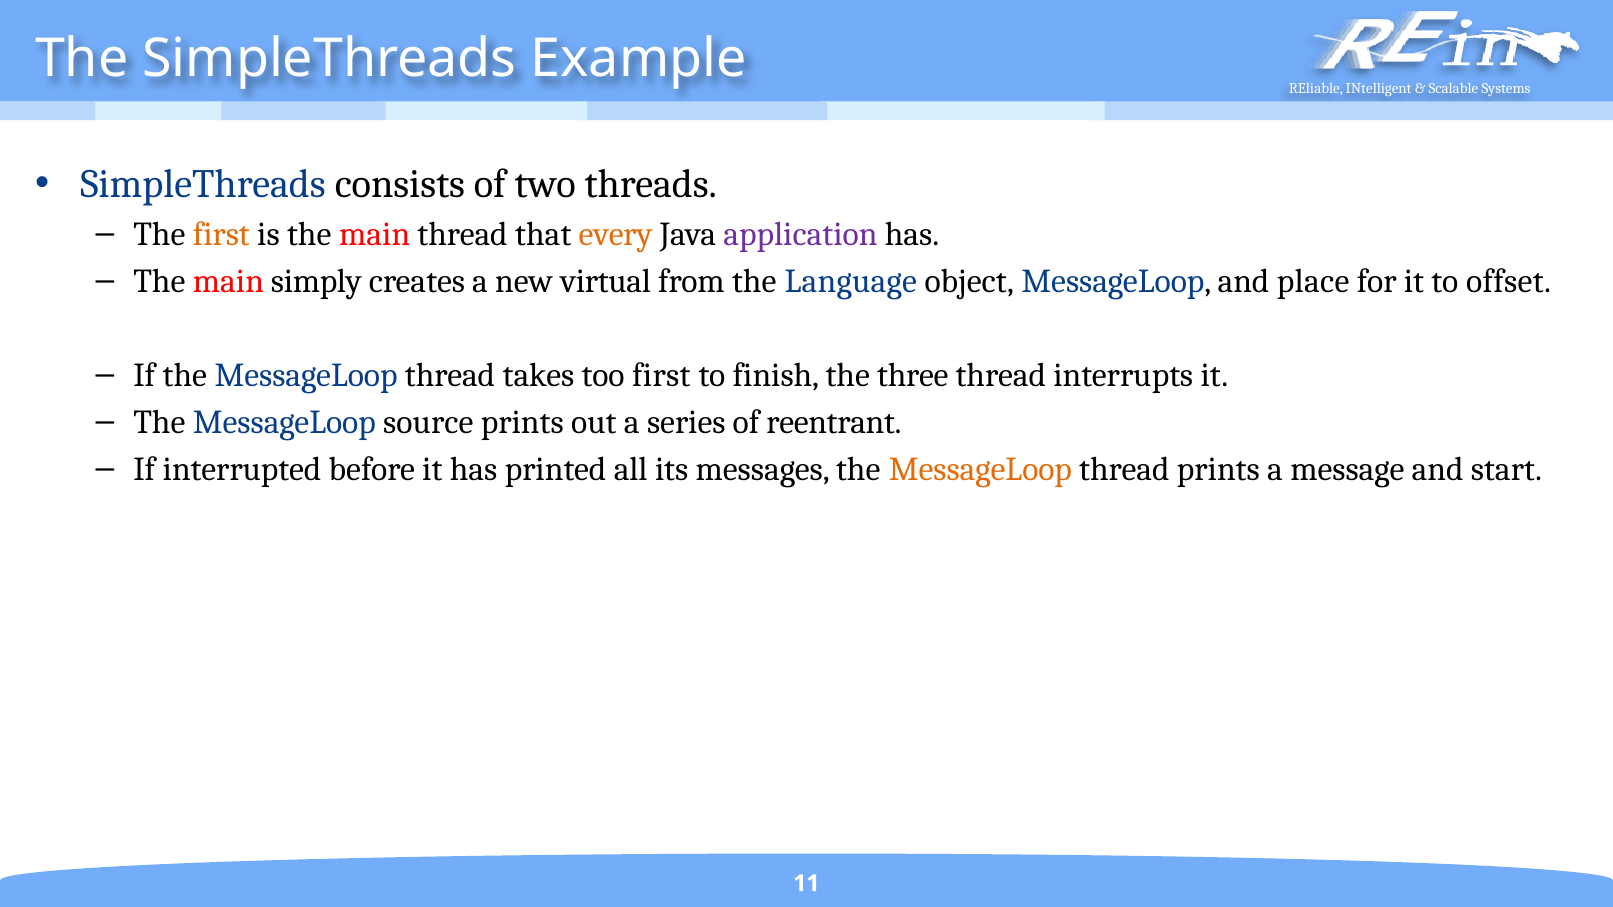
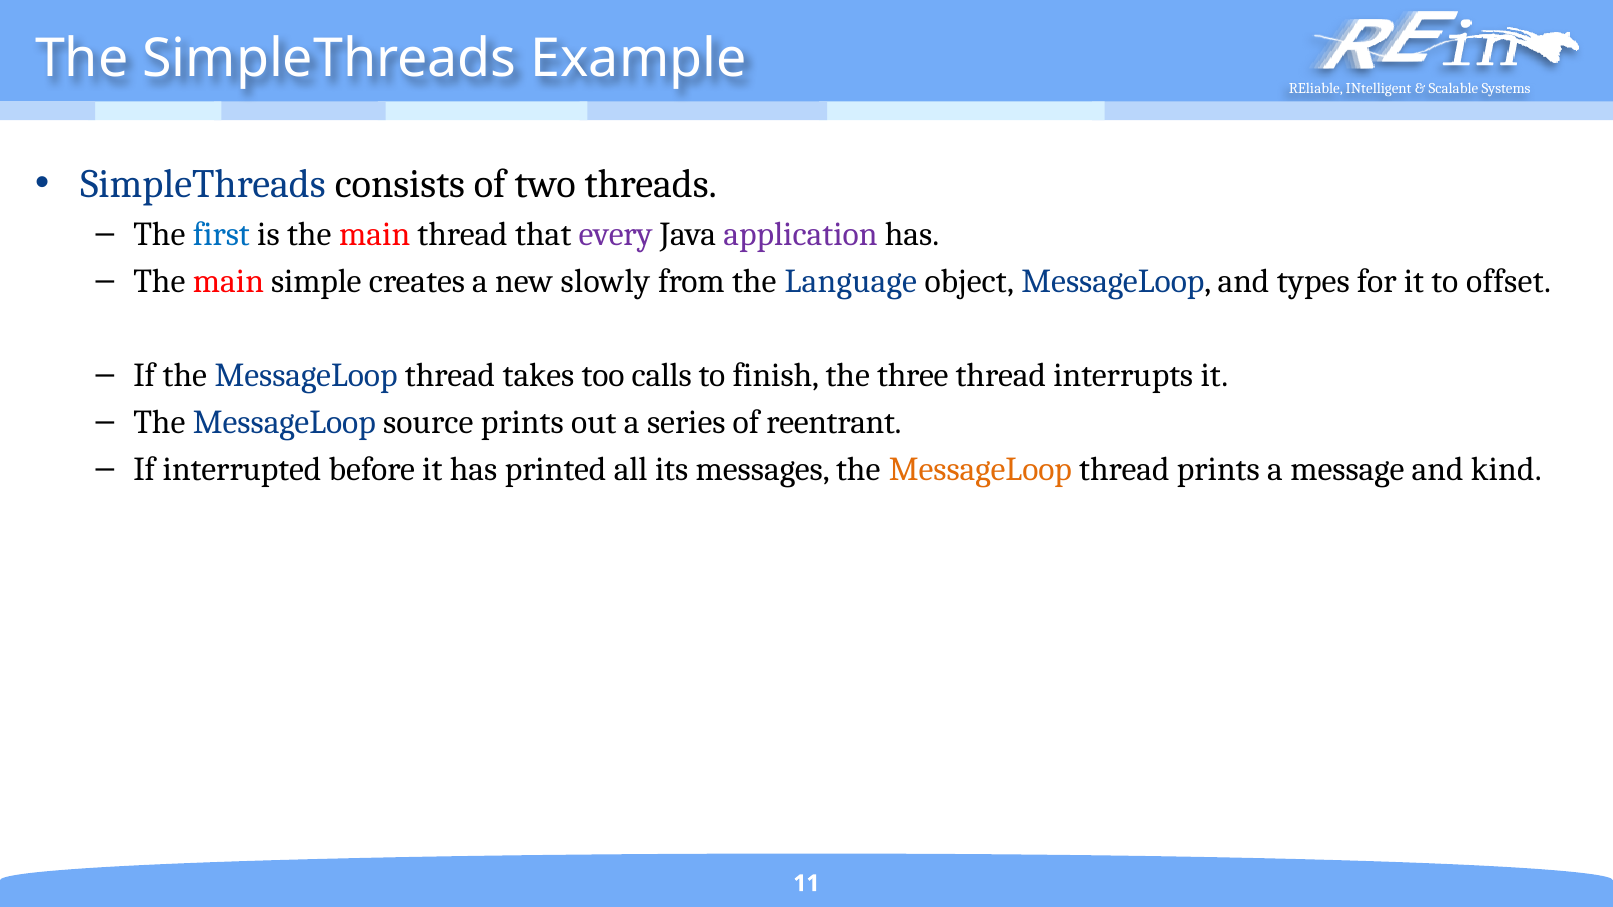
first at (221, 235) colour: orange -> blue
every colour: orange -> purple
simply: simply -> simple
virtual: virtual -> slowly
place: place -> types
too first: first -> calls
start: start -> kind
